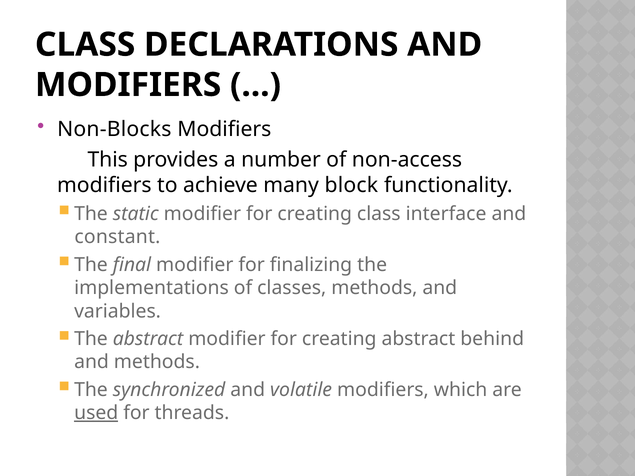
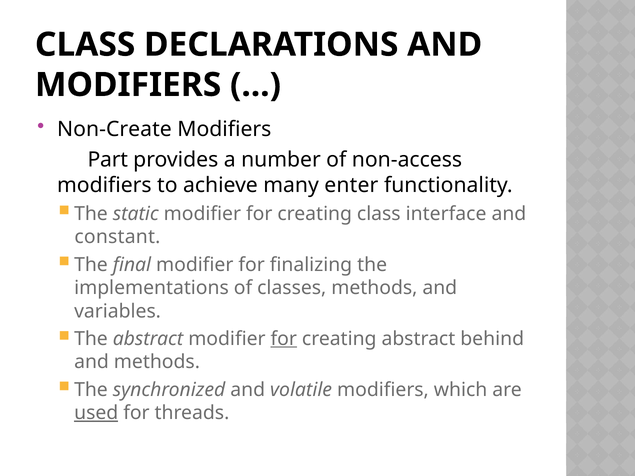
Non-Blocks: Non-Blocks -> Non-Create
This: This -> Part
block: block -> enter
for at (284, 339) underline: none -> present
